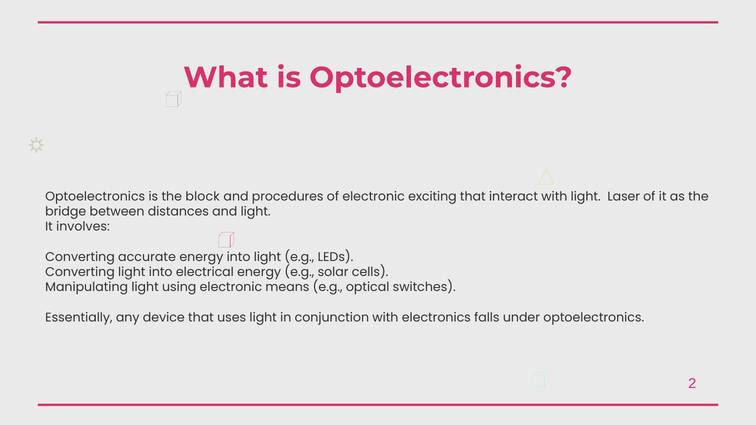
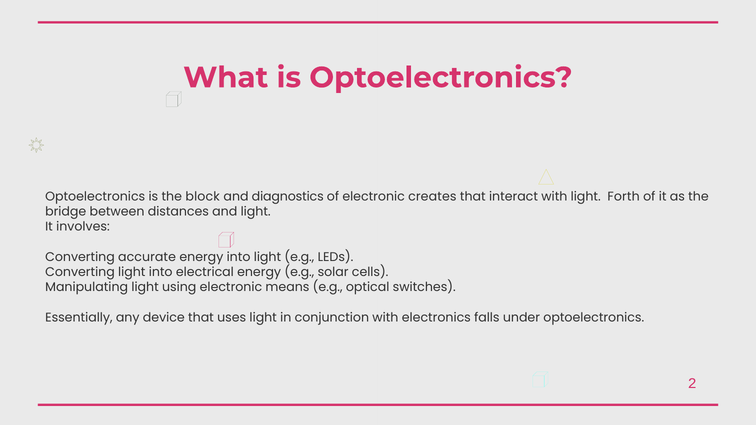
procedures: procedures -> diagnostics
exciting: exciting -> creates
Laser: Laser -> Forth
